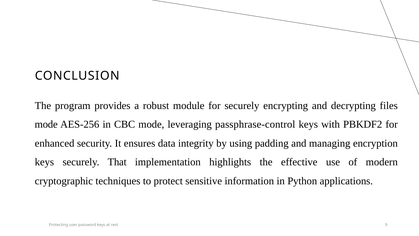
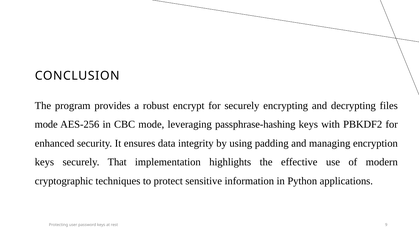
module: module -> encrypt
passphrase-control: passphrase-control -> passphrase-hashing
